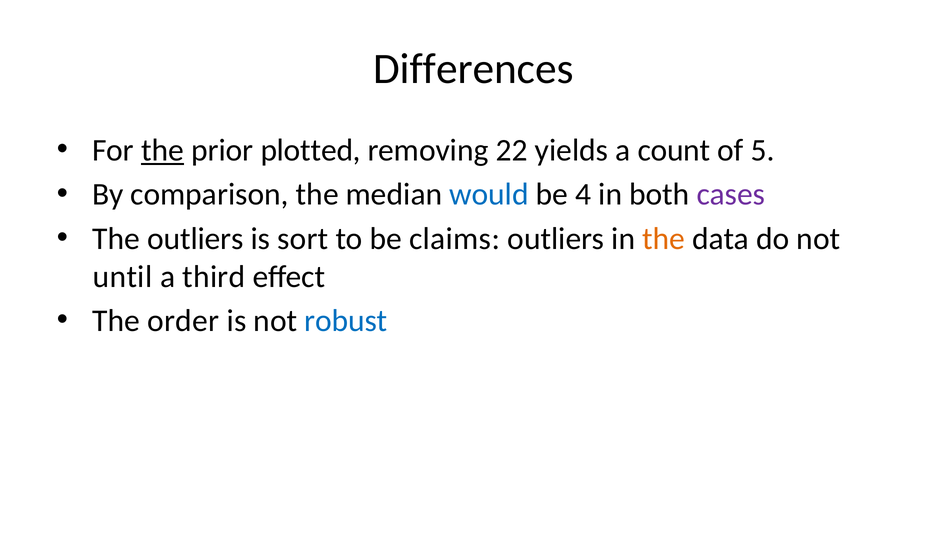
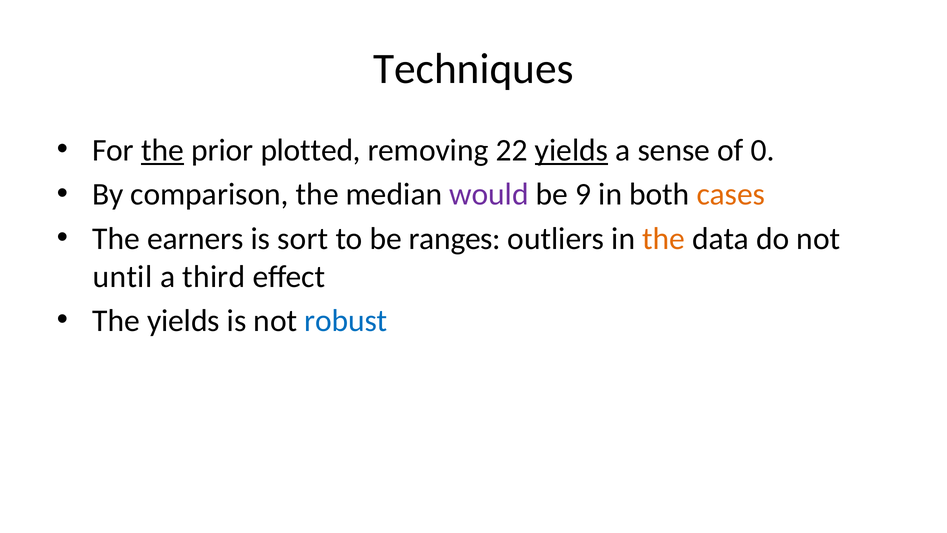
Differences: Differences -> Techniques
yields at (572, 150) underline: none -> present
count: count -> sense
5: 5 -> 0
would colour: blue -> purple
4: 4 -> 9
cases colour: purple -> orange
The outliers: outliers -> earners
claims: claims -> ranges
The order: order -> yields
